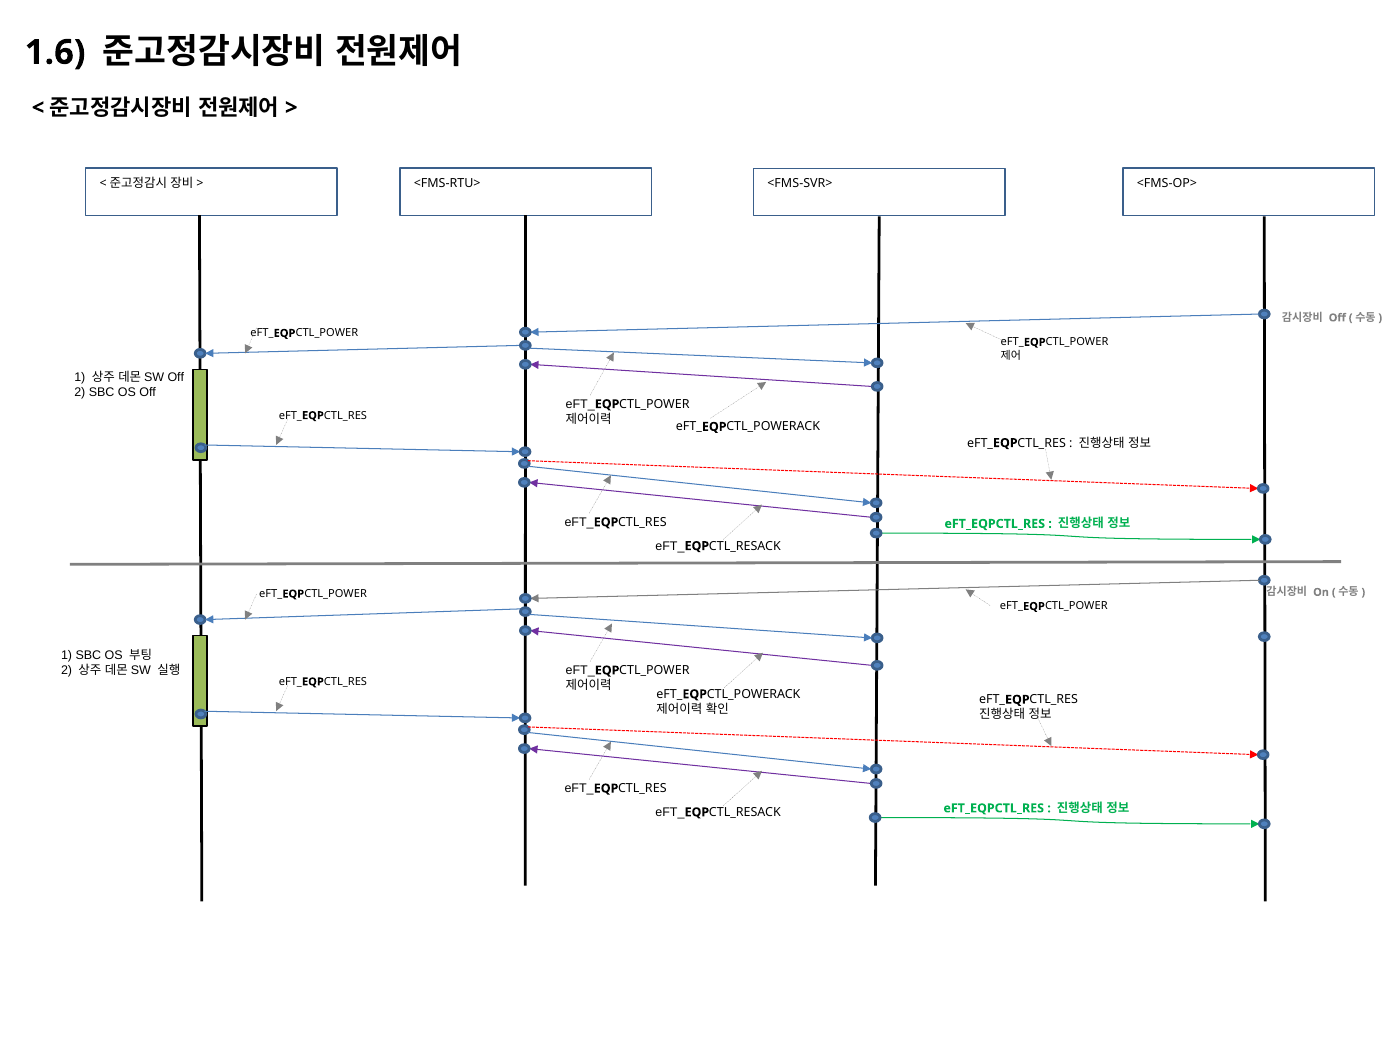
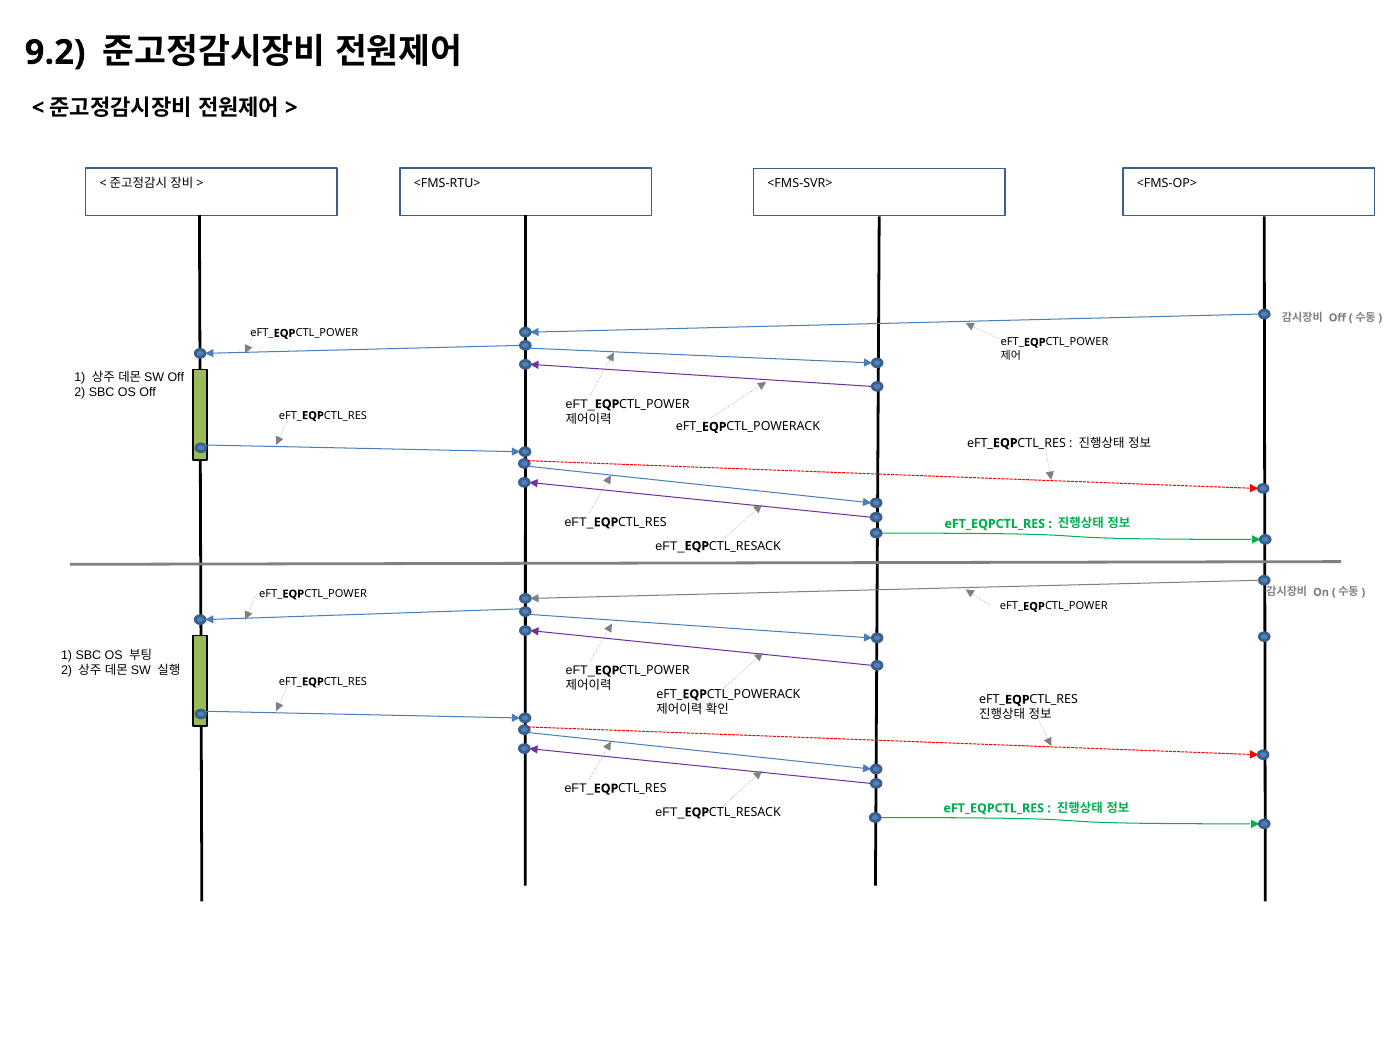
1.6: 1.6 -> 9.2
